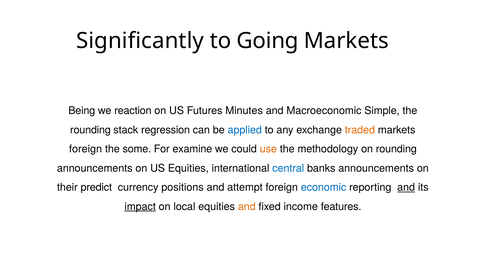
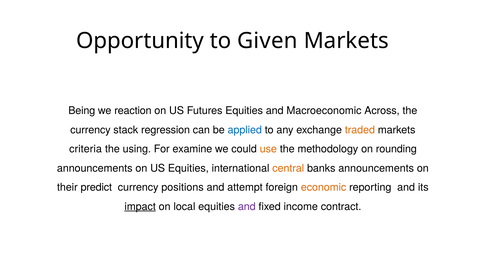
Significantly: Significantly -> Opportunity
Going: Going -> Given
Futures Minutes: Minutes -> Equities
Simple: Simple -> Across
rounding at (90, 130): rounding -> currency
foreign at (86, 149): foreign -> criteria
some: some -> using
central colour: blue -> orange
economic colour: blue -> orange
and at (406, 187) underline: present -> none
and at (247, 206) colour: orange -> purple
features: features -> contract
